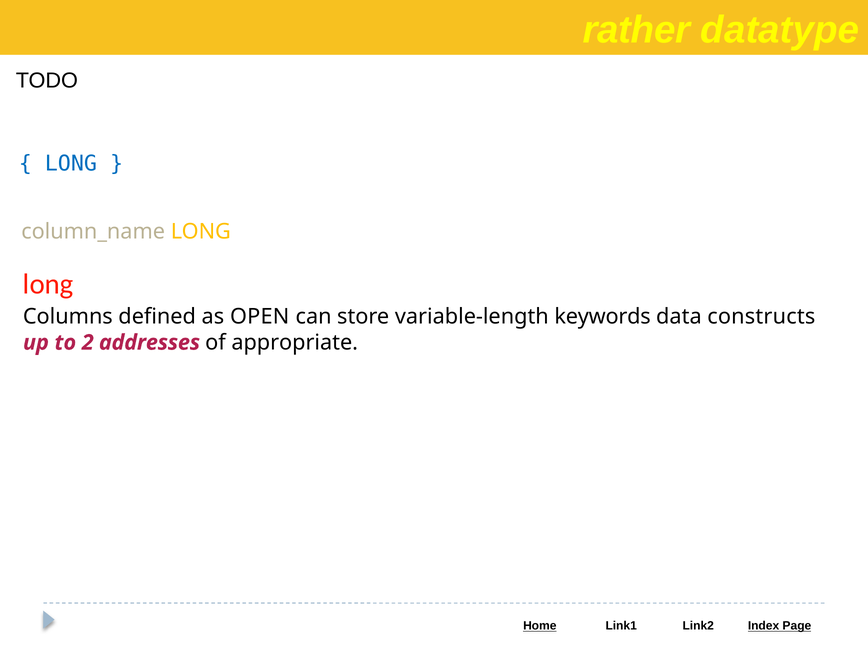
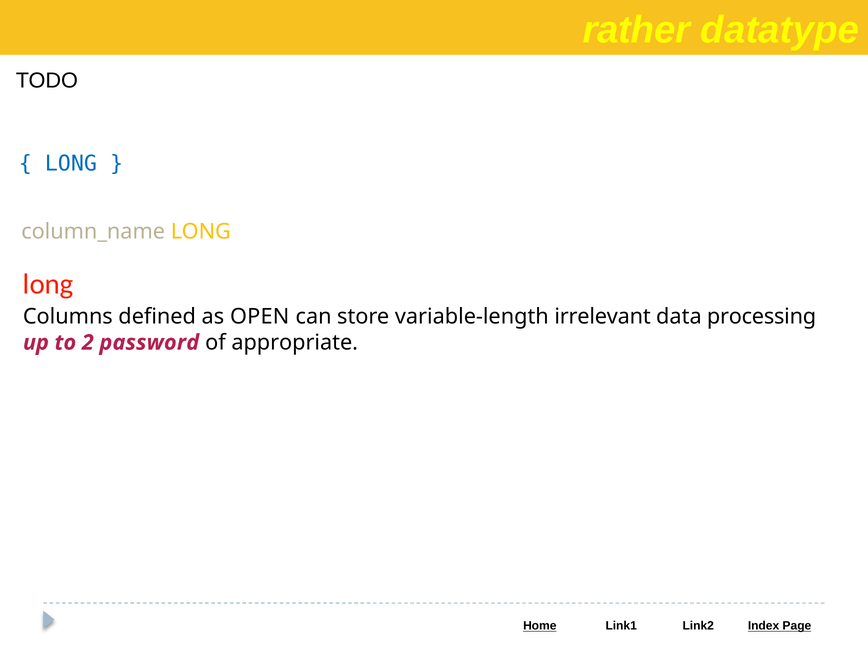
keywords: keywords -> irrelevant
constructs: constructs -> processing
addresses: addresses -> password
